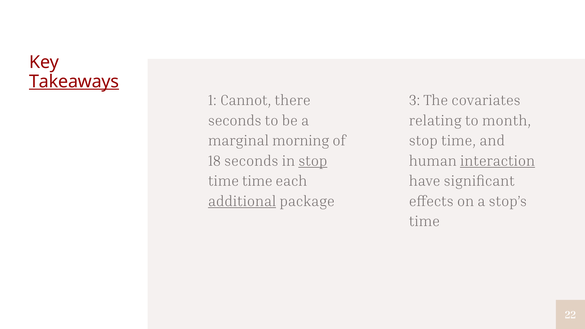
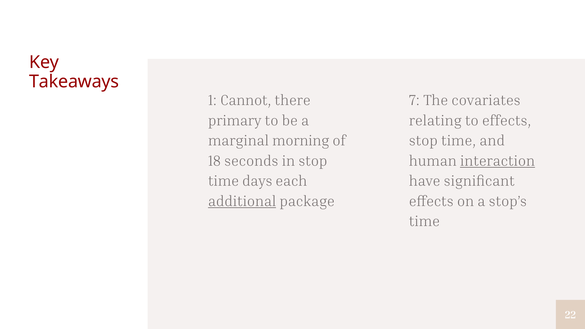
Takeaways underline: present -> none
3: 3 -> 7
seconds at (235, 121): seconds -> primary
to month: month -> effects
stop at (313, 161) underline: present -> none
time time: time -> days
